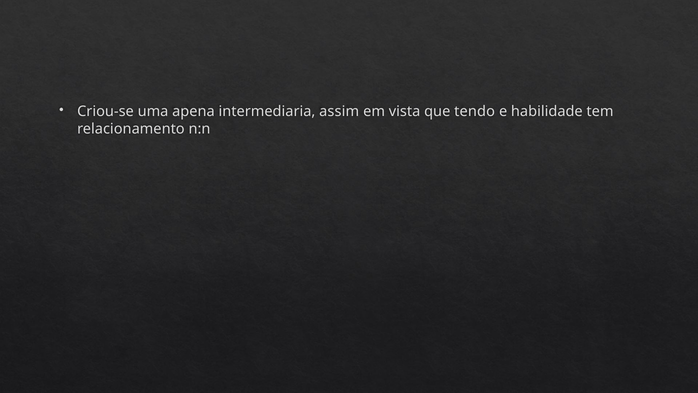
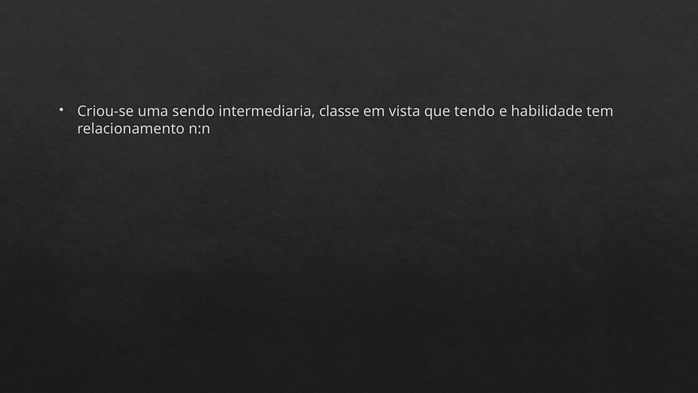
apena: apena -> sendo
assim: assim -> classe
